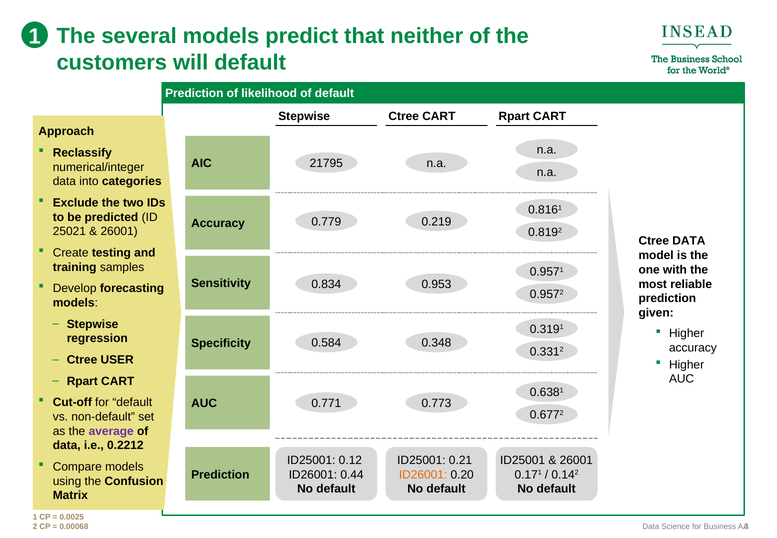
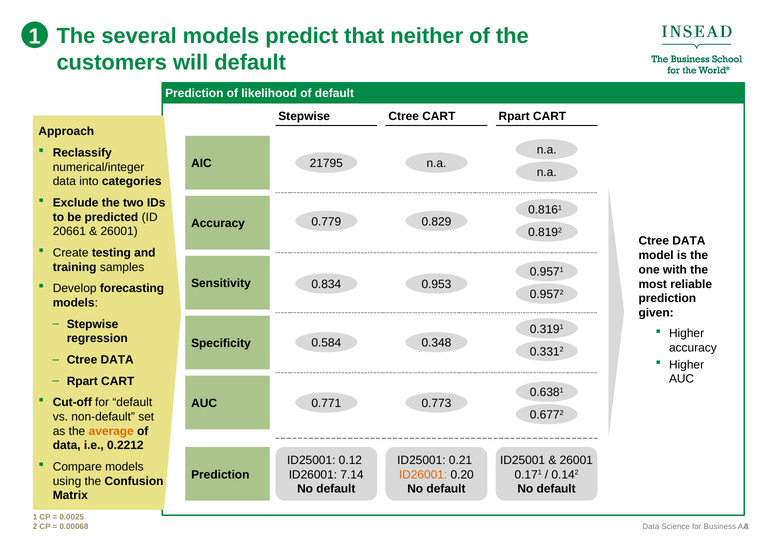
0.219: 0.219 -> 0.829
25021: 25021 -> 20661
USER at (117, 360): USER -> DATA
average colour: purple -> orange
0.44: 0.44 -> 7.14
